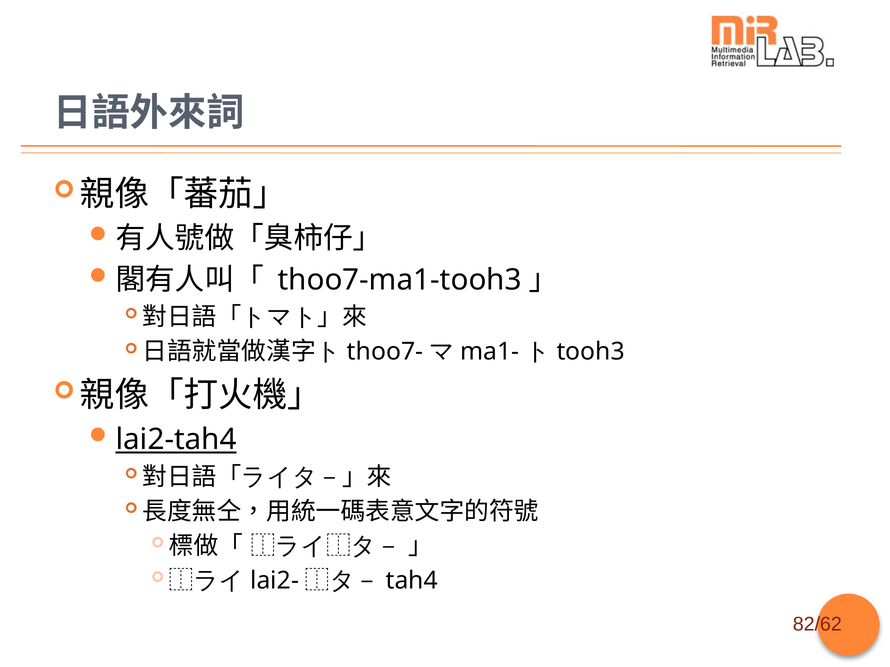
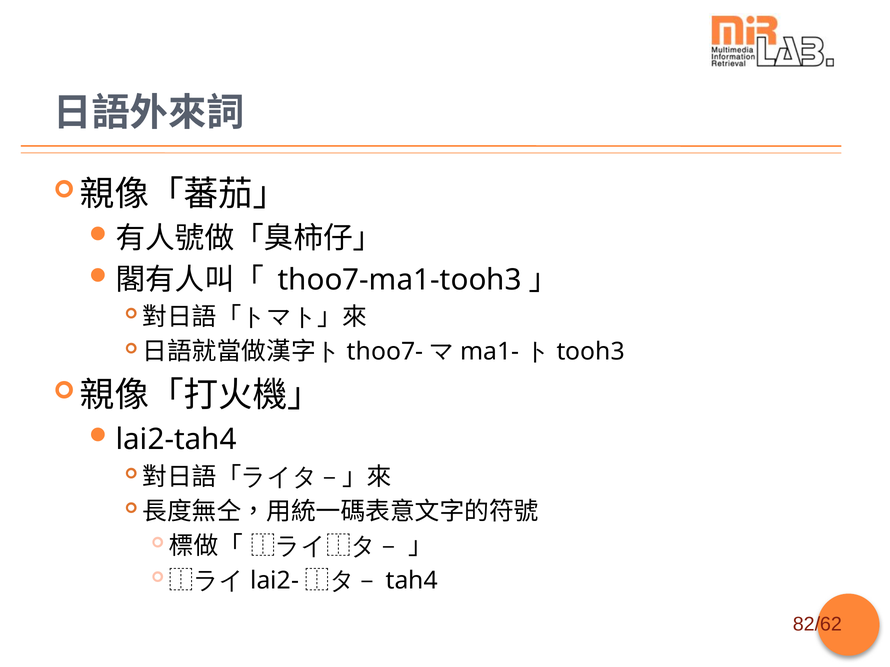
lai2-tah4 underline: present -> none
